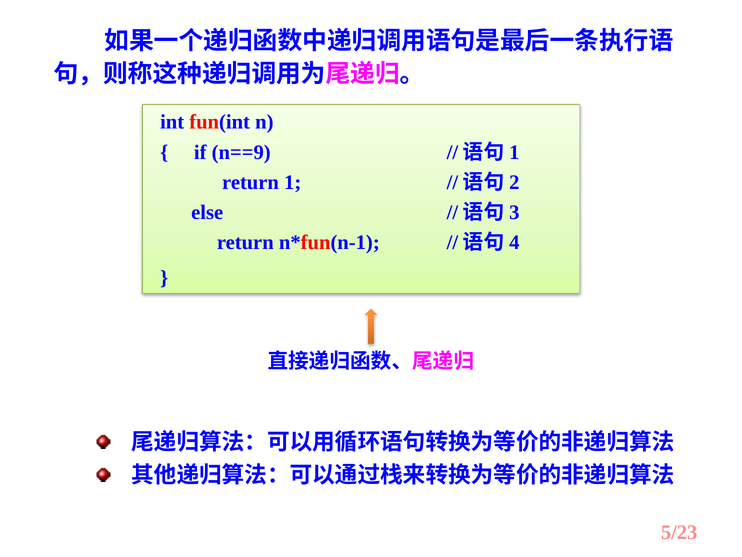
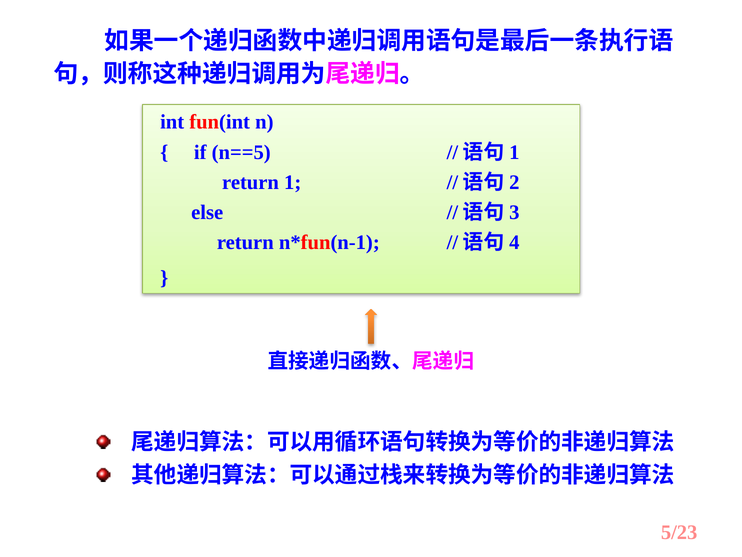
n==9: n==9 -> n==5
